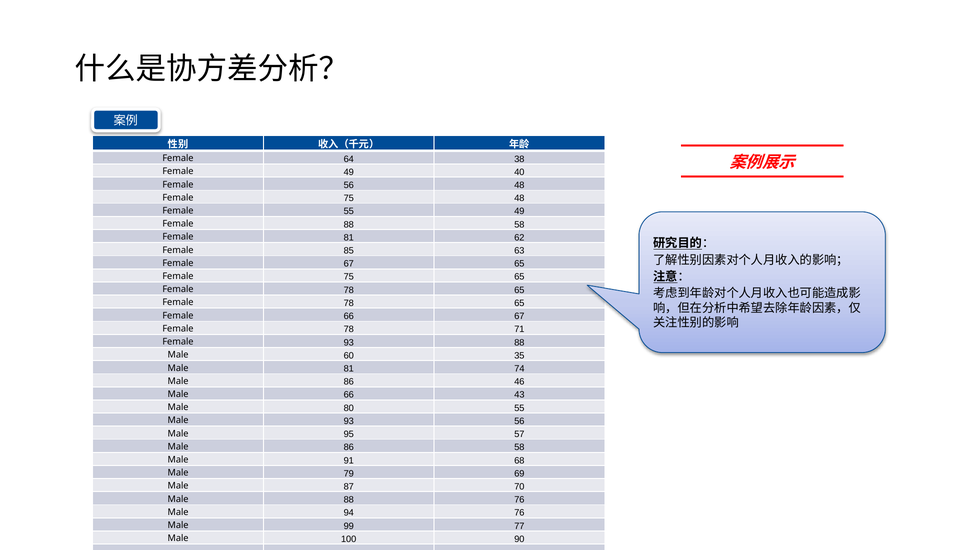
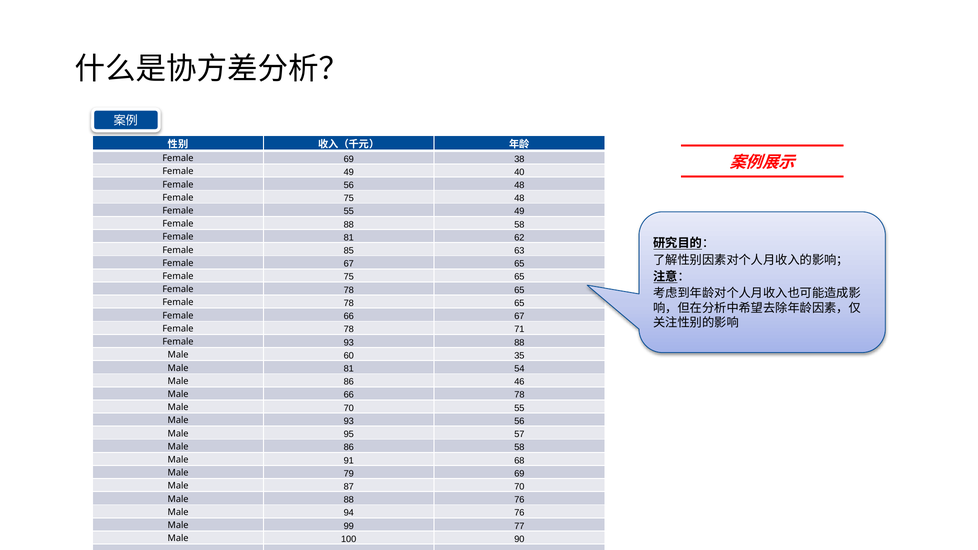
64 at (349, 159): 64 -> 69
74: 74 -> 54
66 43: 43 -> 78
80 at (349, 408): 80 -> 70
